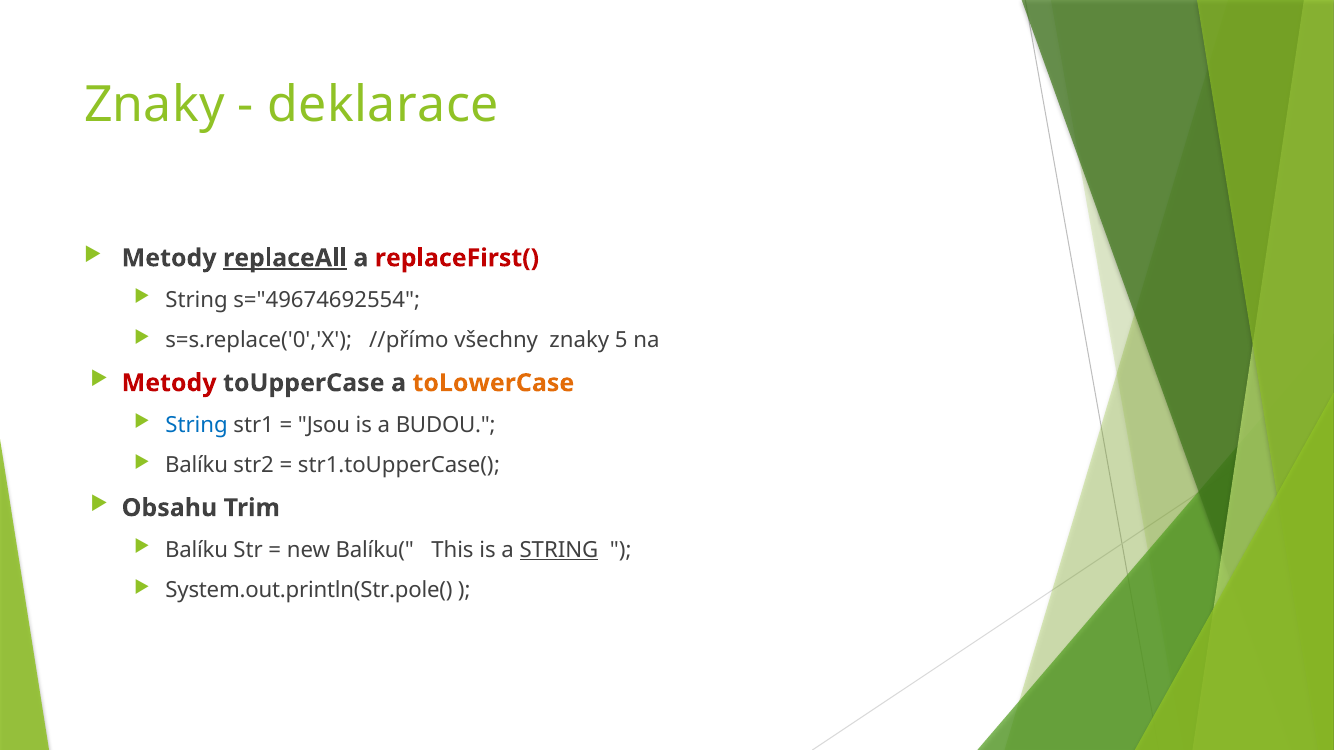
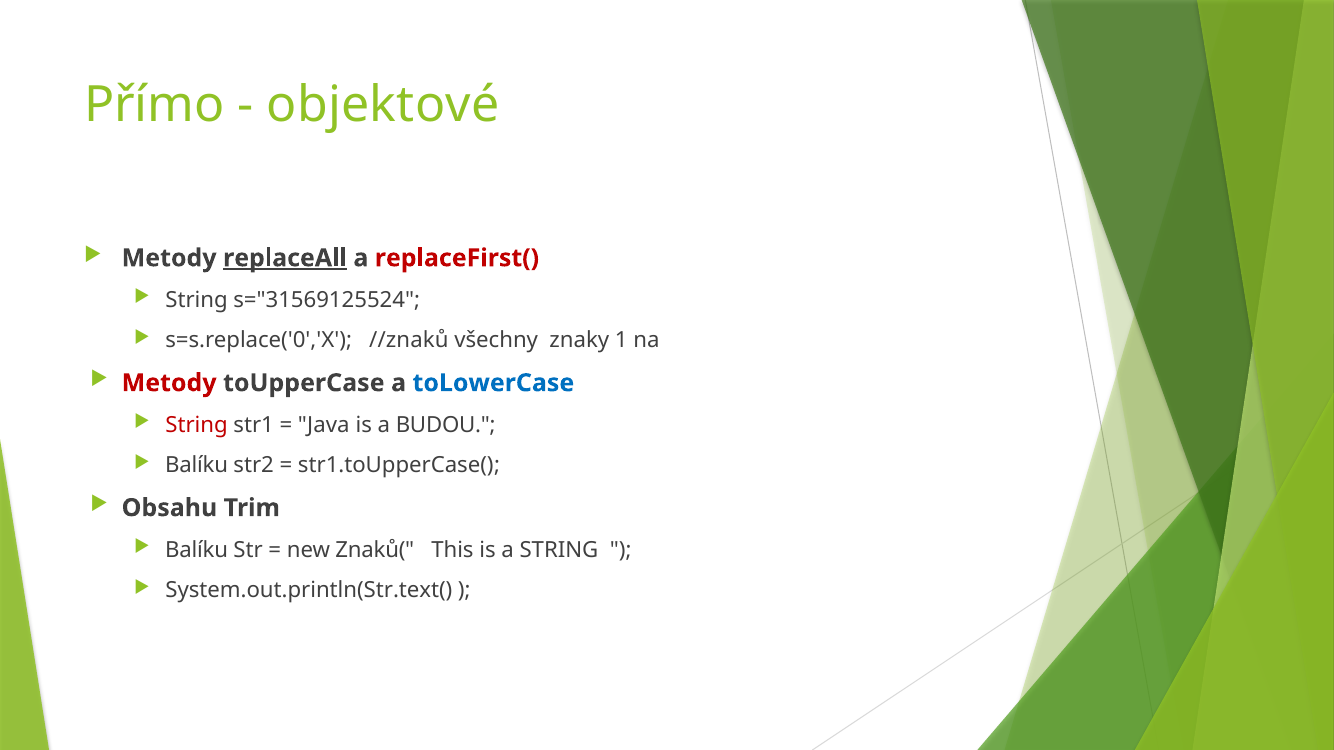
Znaky at (154, 105): Znaky -> Přímo
deklarace: deklarace -> objektové
s="49674692554: s="49674692554 -> s="31569125524
//přímo: //přímo -> //znaků
5: 5 -> 1
toLowerCase colour: orange -> blue
String at (197, 425) colour: blue -> red
Jsou: Jsou -> Java
Balíku(: Balíku( -> Znaků(
STRING at (559, 550) underline: present -> none
System.out.println(Str.pole(: System.out.println(Str.pole( -> System.out.println(Str.text(
